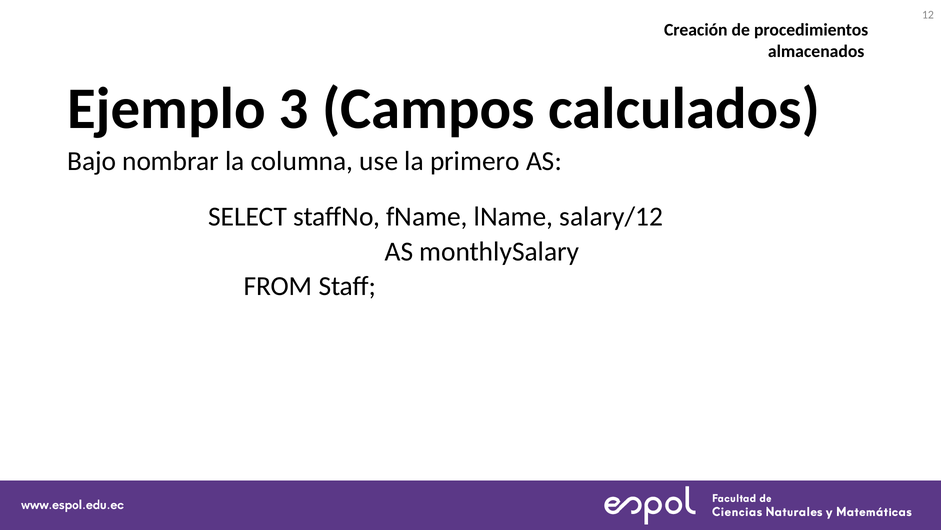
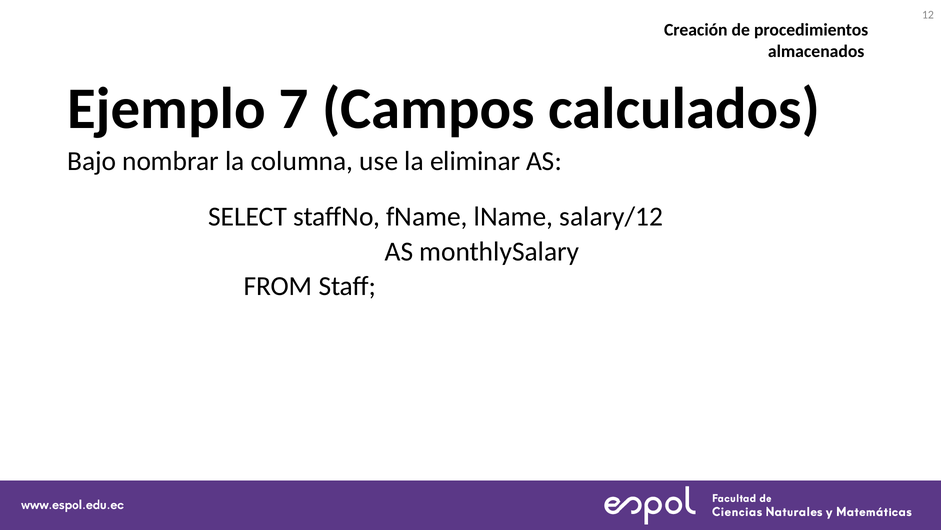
3: 3 -> 7
primero: primero -> eliminar
